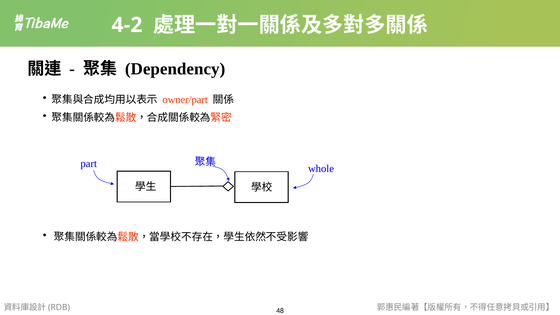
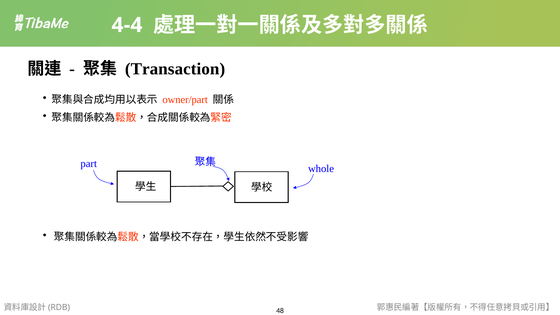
4-2: 4-2 -> 4-4
Dependency: Dependency -> Transaction
